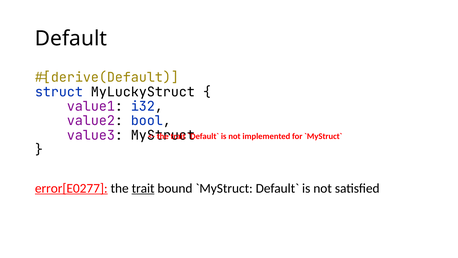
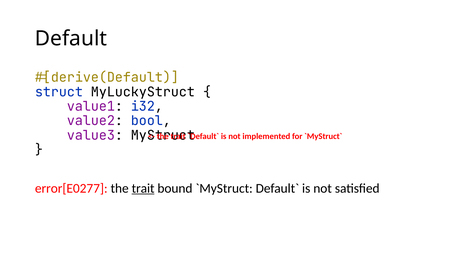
error[E0277 underline: present -> none
